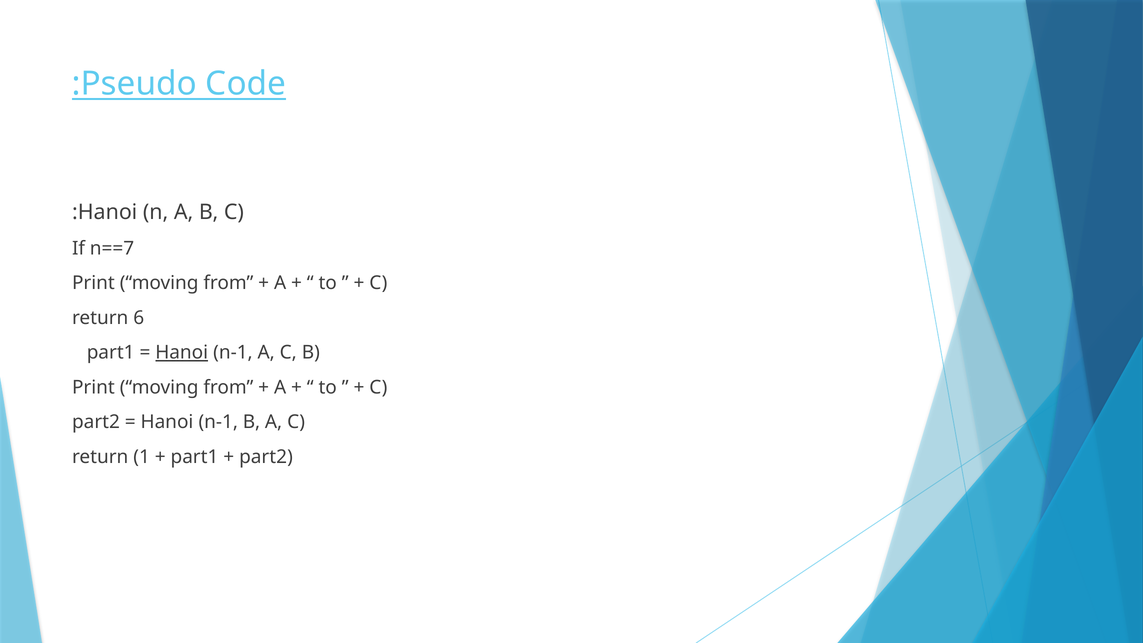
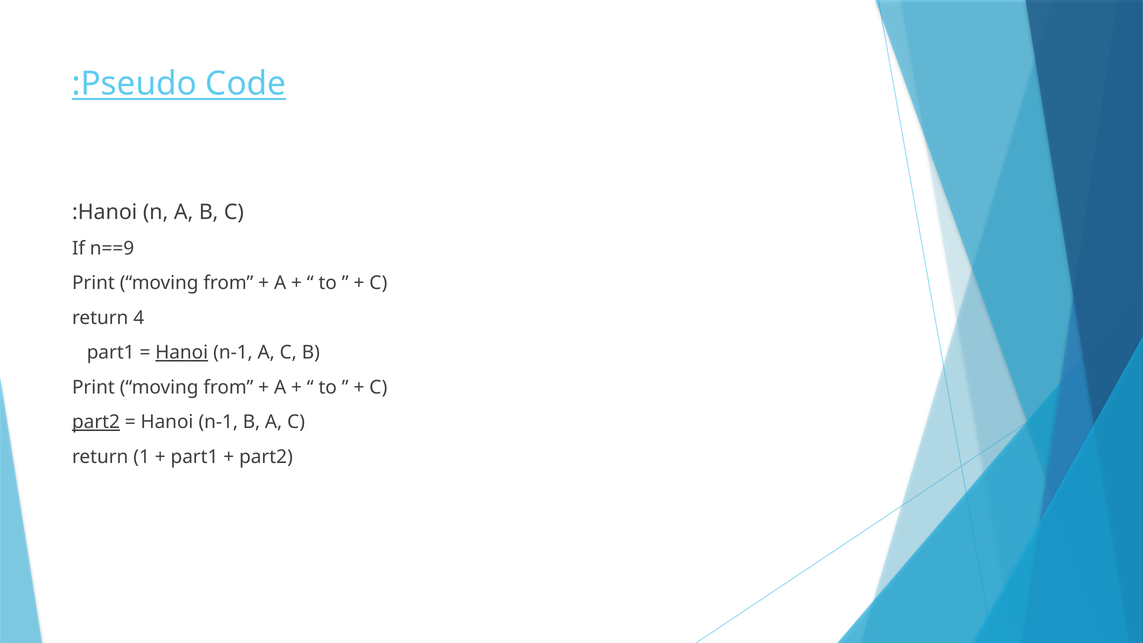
n==7: n==7 -> n==9
6: 6 -> 4
part2 underline: none -> present
